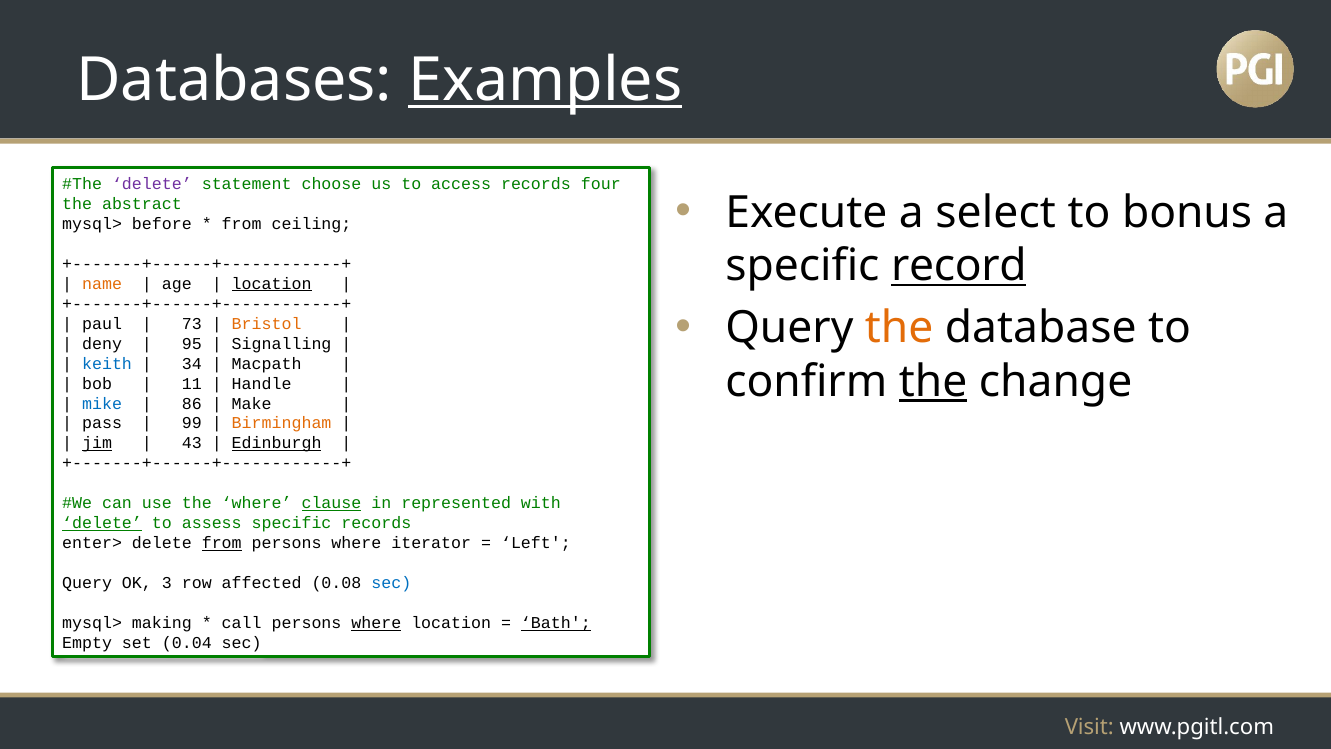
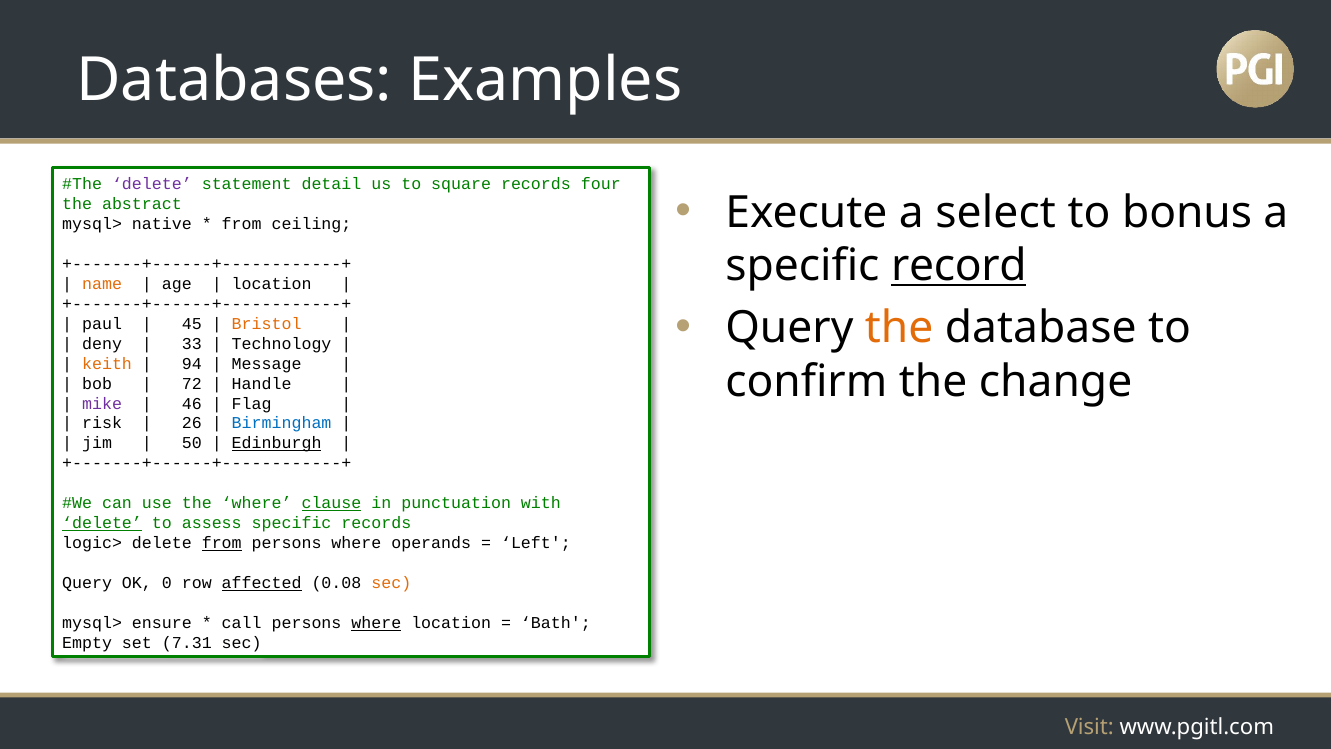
Examples underline: present -> none
choose: choose -> detail
access: access -> square
before: before -> native
location at (272, 284) underline: present -> none
73: 73 -> 45
95: 95 -> 33
Signalling: Signalling -> Technology
keith colour: blue -> orange
34: 34 -> 94
Macpath: Macpath -> Message
the at (933, 381) underline: present -> none
11: 11 -> 72
mike colour: blue -> purple
86: 86 -> 46
Make: Make -> Flag
pass: pass -> risk
99: 99 -> 26
Birmingham colour: orange -> blue
jim underline: present -> none
43: 43 -> 50
represented: represented -> punctuation
enter>: enter> -> logic>
iterator: iterator -> operands
3: 3 -> 0
affected underline: none -> present
sec at (391, 583) colour: blue -> orange
making: making -> ensure
Bath underline: present -> none
0.04: 0.04 -> 7.31
